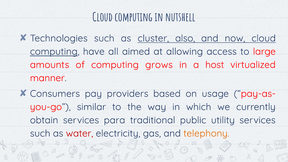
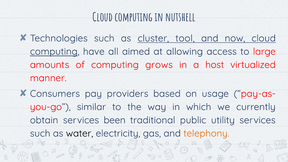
also: also -> tool
para: para -> been
water colour: red -> black
